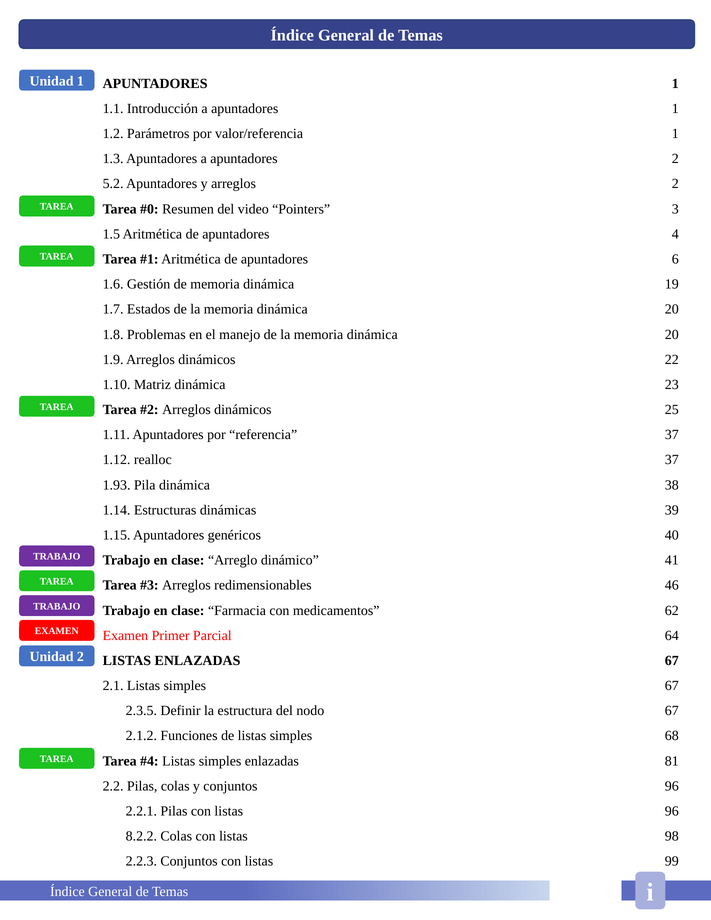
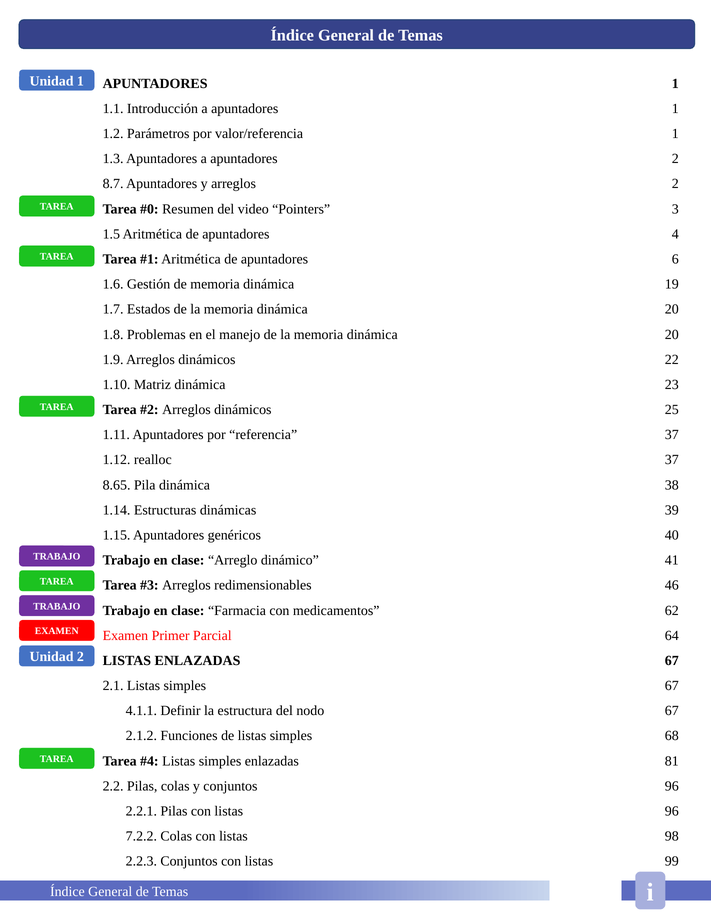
5.2: 5.2 -> 8.7
1.93: 1.93 -> 8.65
2.3.5: 2.3.5 -> 4.1.1
8.2.2: 8.2.2 -> 7.2.2
